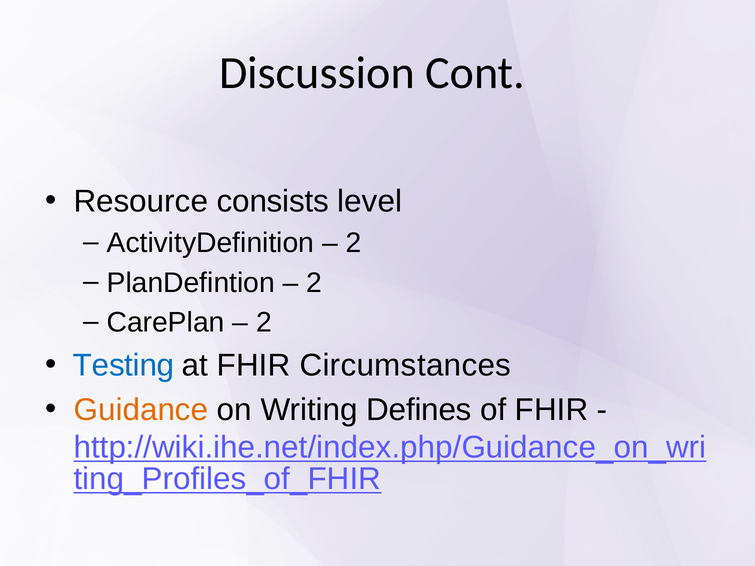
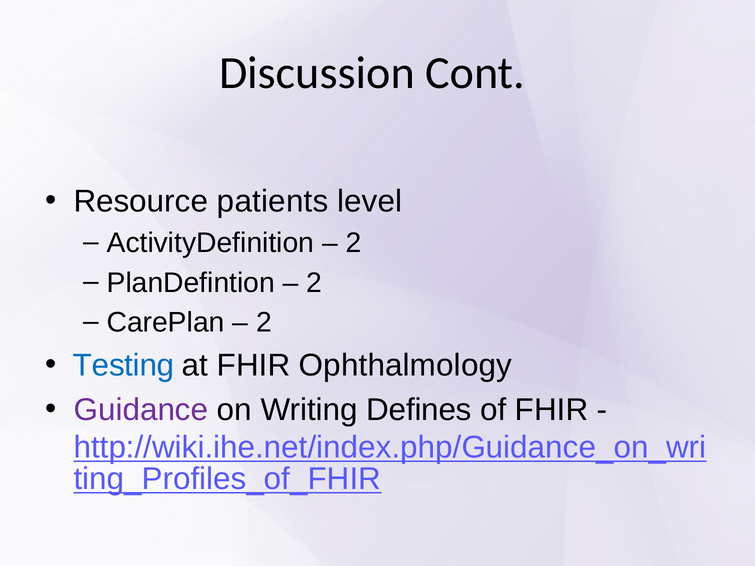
consists: consists -> patients
Circumstances: Circumstances -> Ophthalmology
Guidance colour: orange -> purple
